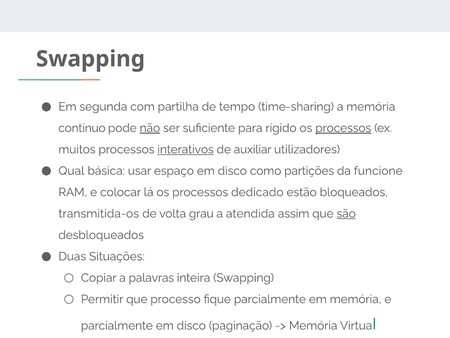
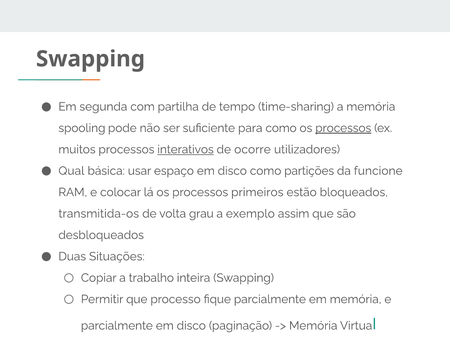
contínuo: contínuo -> spooling
não underline: present -> none
para rígido: rígido -> como
auxiliar: auxiliar -> ocorre
dedicado: dedicado -> primeiros
atendida: atendida -> exemplo
são underline: present -> none
palavras: palavras -> trabalho
